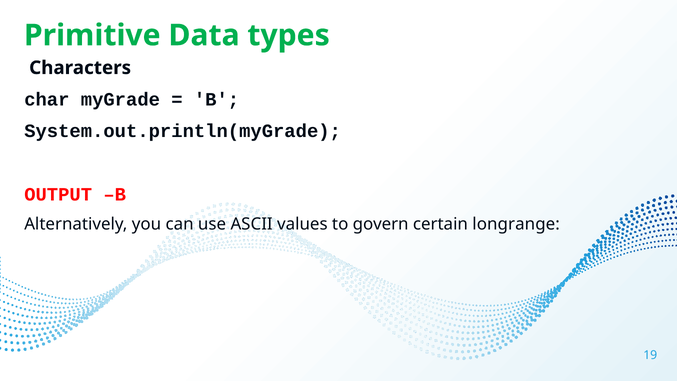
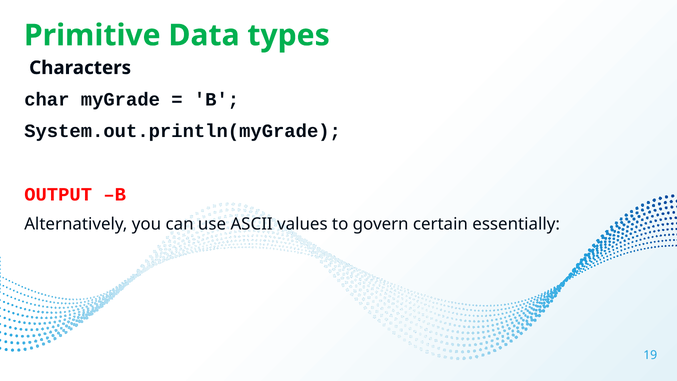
longrange: longrange -> essentially
